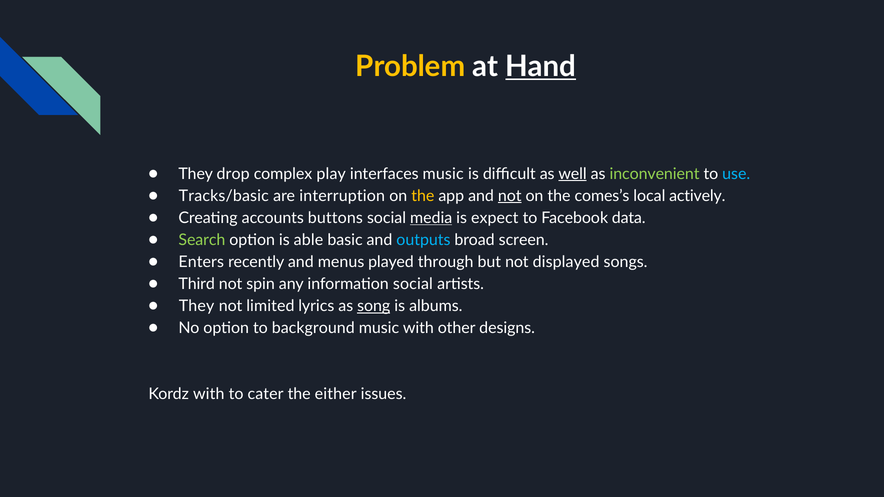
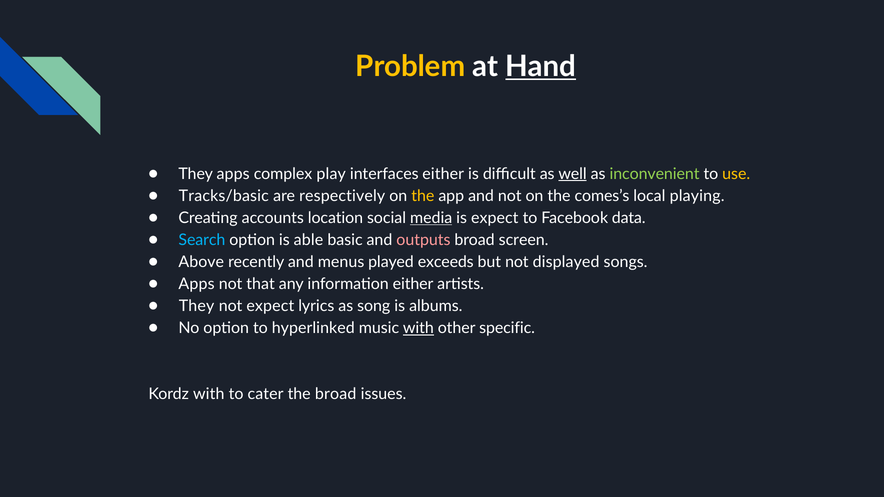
They drop: drop -> apps
interfaces music: music -> either
use colour: light blue -> yellow
interruption: interruption -> respectively
not at (510, 196) underline: present -> none
actively: actively -> playing
buttons: buttons -> location
Search colour: light green -> light blue
outputs colour: light blue -> pink
Enters: Enters -> Above
through: through -> exceeds
Third at (197, 284): Third -> Apps
spin: spin -> that
information social: social -> either
not limited: limited -> expect
song underline: present -> none
background: background -> hyperlinked
with at (418, 328) underline: none -> present
designs: designs -> specific
the either: either -> broad
